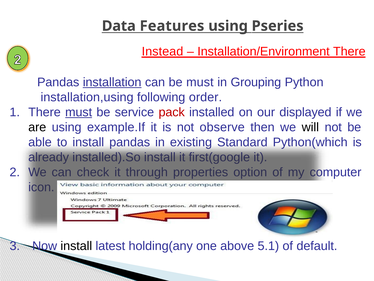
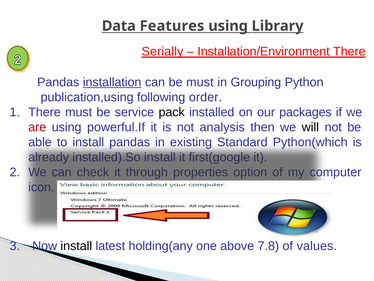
Pseries: Pseries -> Library
Instead: Instead -> Serially
installation,using: installation,using -> publication,using
must at (79, 112) underline: present -> none
pack colour: red -> black
displayed: displayed -> packages
are colour: black -> red
example.If: example.If -> powerful.If
observe: observe -> analysis
5.1: 5.1 -> 7.8
default: default -> values
